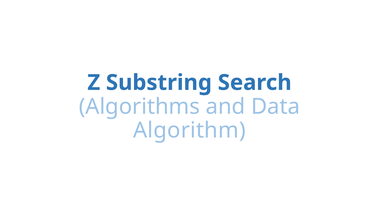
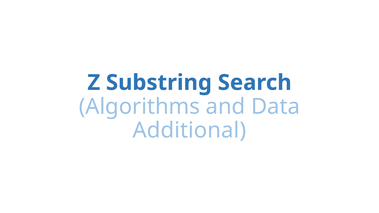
Algorithm: Algorithm -> Additional
